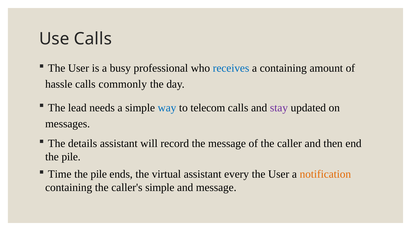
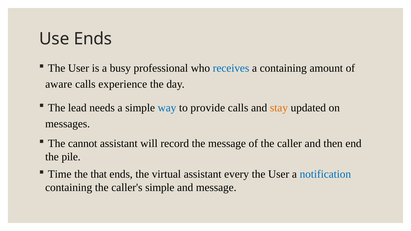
Use Calls: Calls -> Ends
hassle: hassle -> aware
commonly: commonly -> experience
telecom: telecom -> provide
stay colour: purple -> orange
details: details -> cannot
pile at (99, 174): pile -> that
notification colour: orange -> blue
